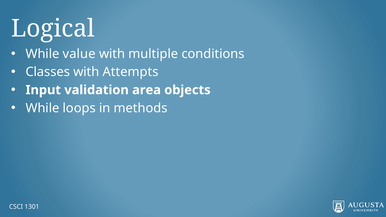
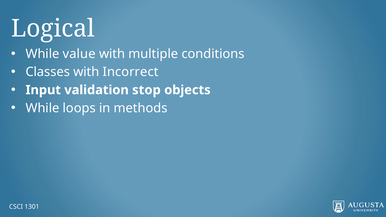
Attempts: Attempts -> Incorrect
area: area -> stop
